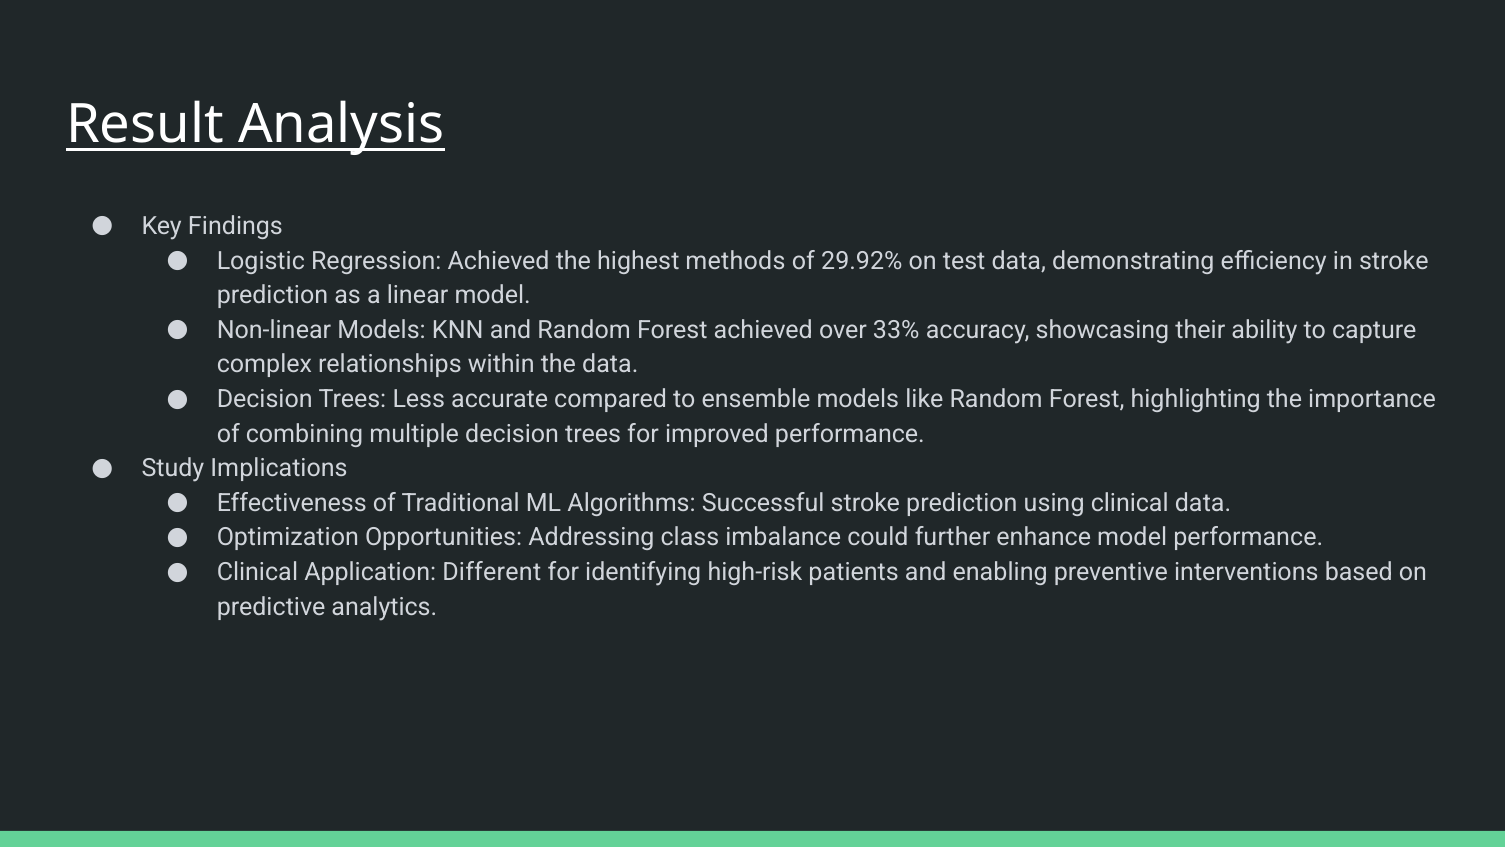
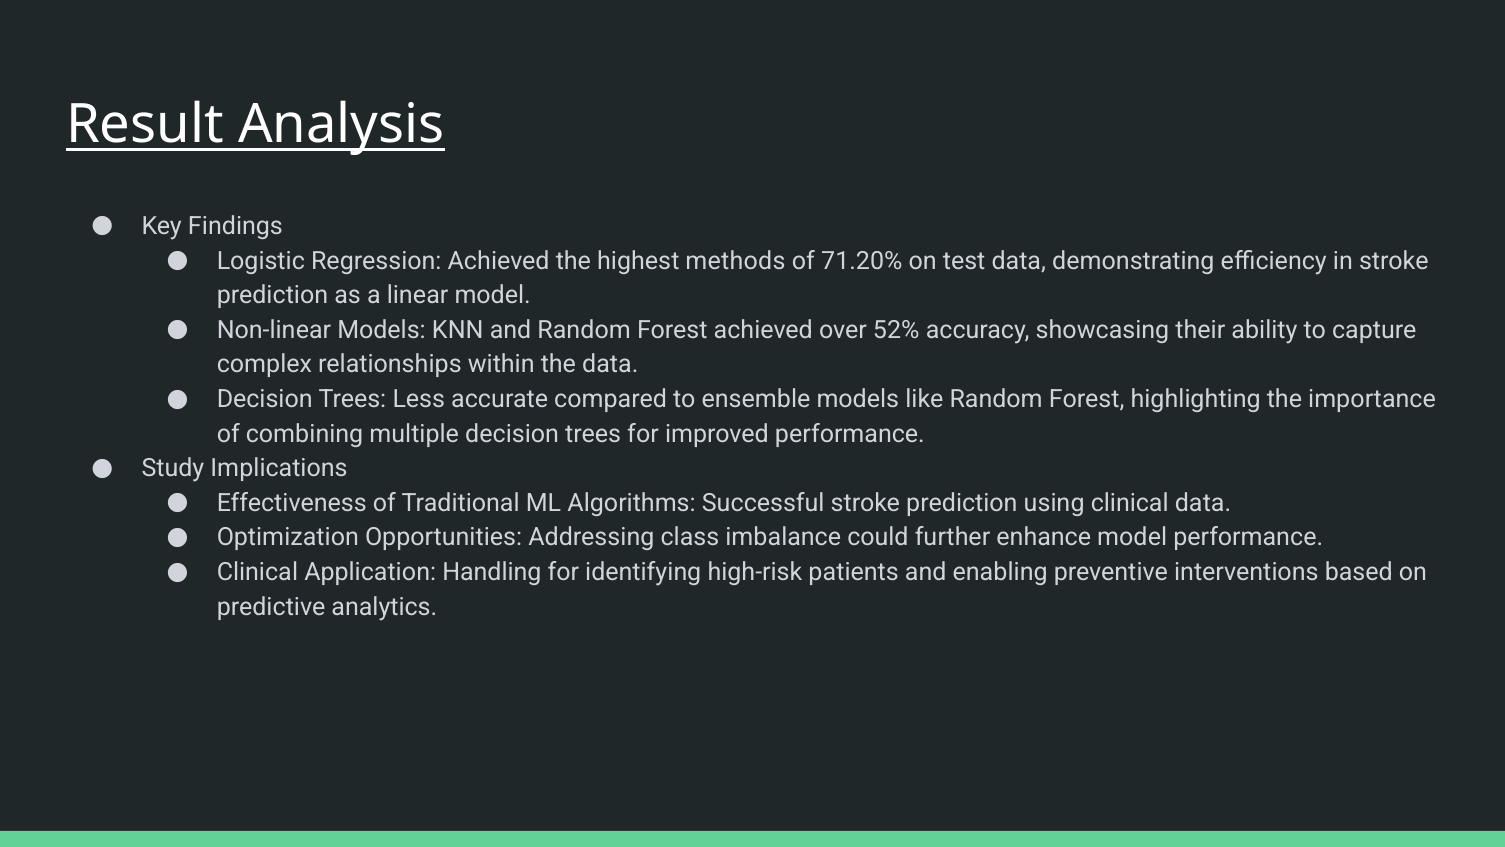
29.92%: 29.92% -> 71.20%
33%: 33% -> 52%
Different: Different -> Handling
